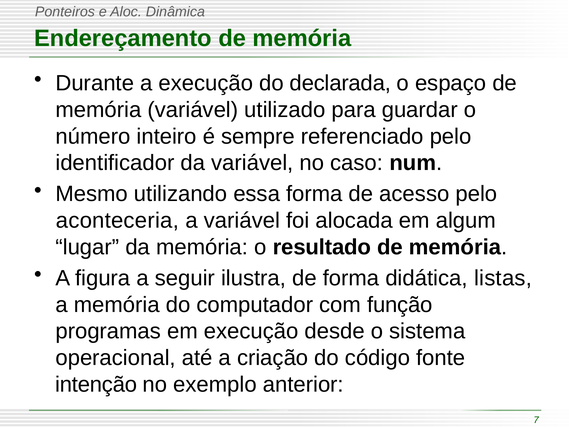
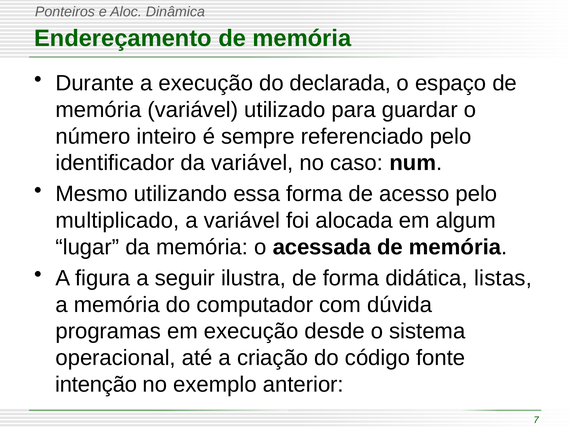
aconteceria: aconteceria -> multiplicado
resultado: resultado -> acessada
função: função -> dúvida
